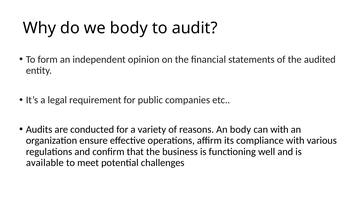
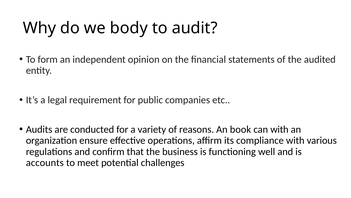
An body: body -> book
available: available -> accounts
